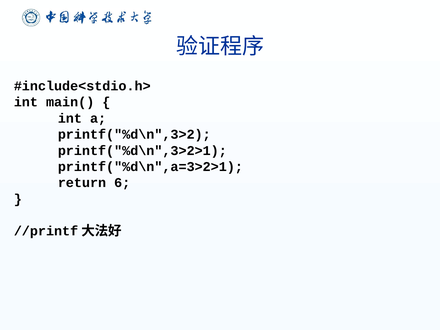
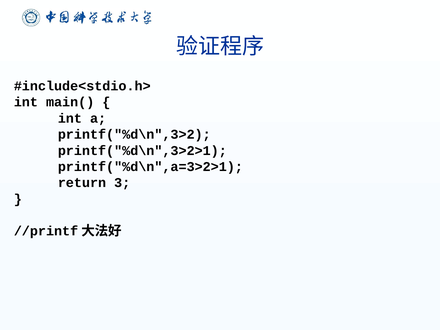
6: 6 -> 3
